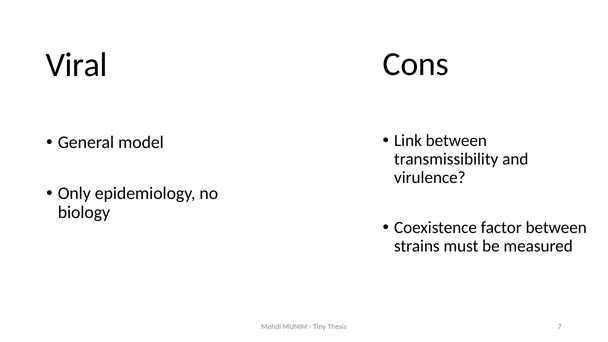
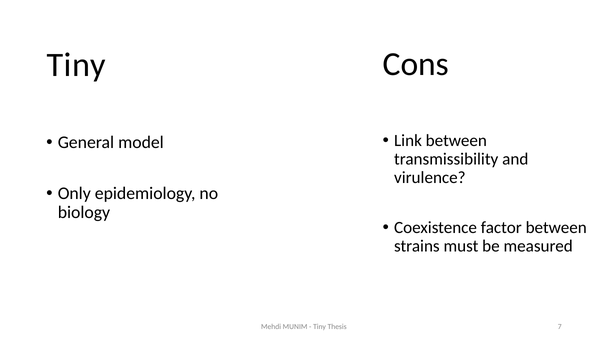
Viral at (77, 65): Viral -> Tiny
